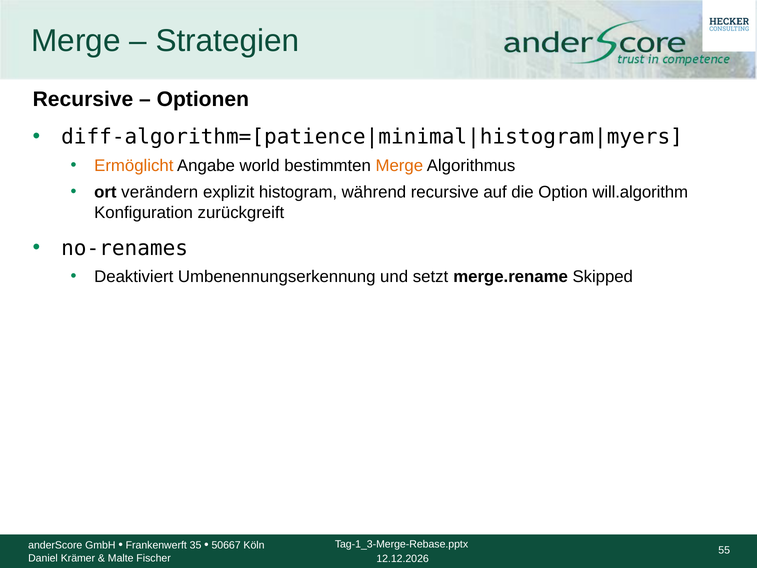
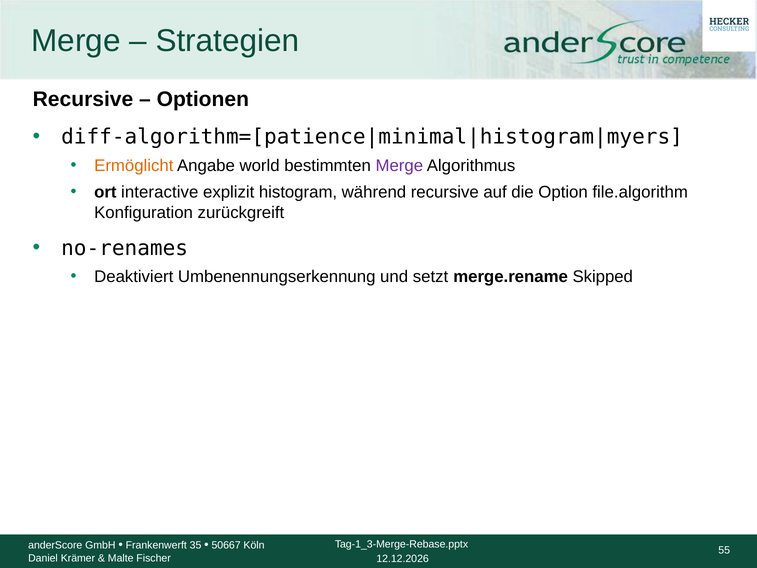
Merge at (399, 166) colour: orange -> purple
verändern: verändern -> interactive
will.algorithm: will.algorithm -> file.algorithm
